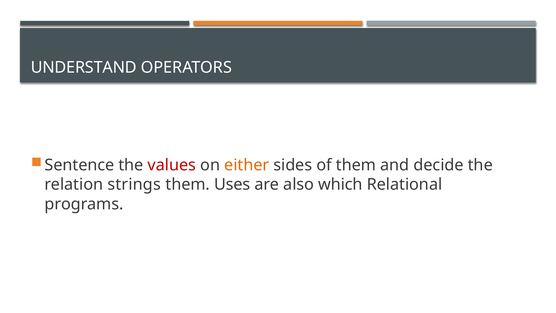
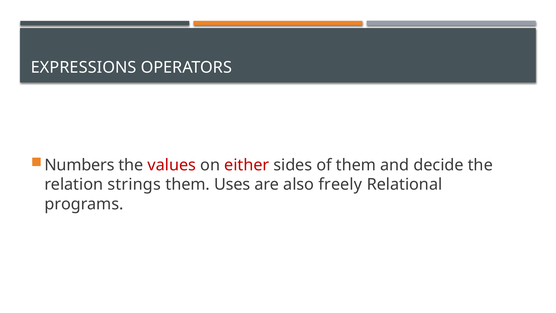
UNDERSTAND: UNDERSTAND -> EXPRESSIONS
Sentence: Sentence -> Numbers
either colour: orange -> red
which: which -> freely
